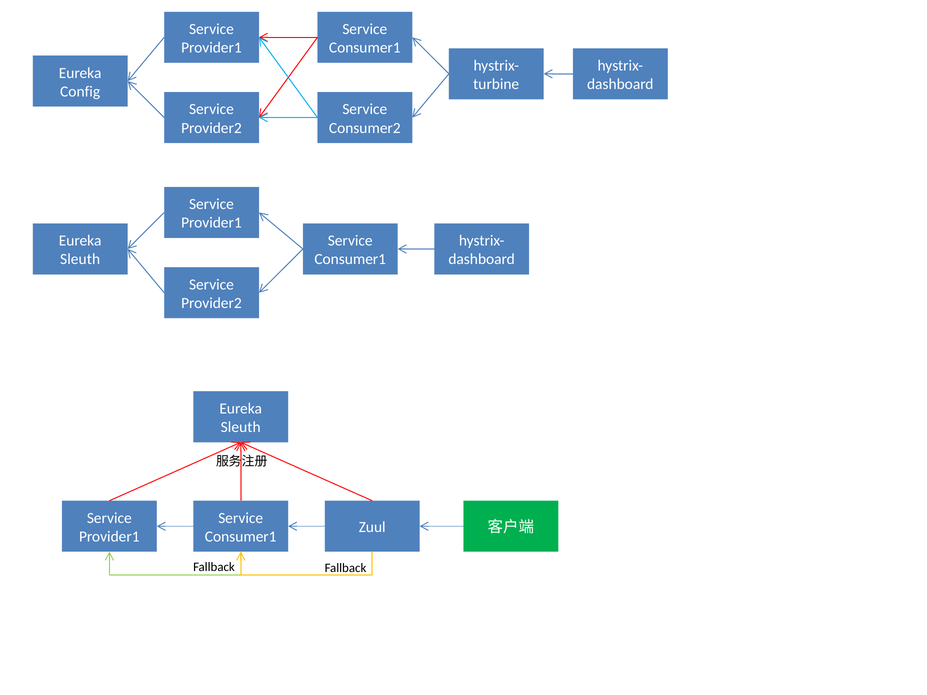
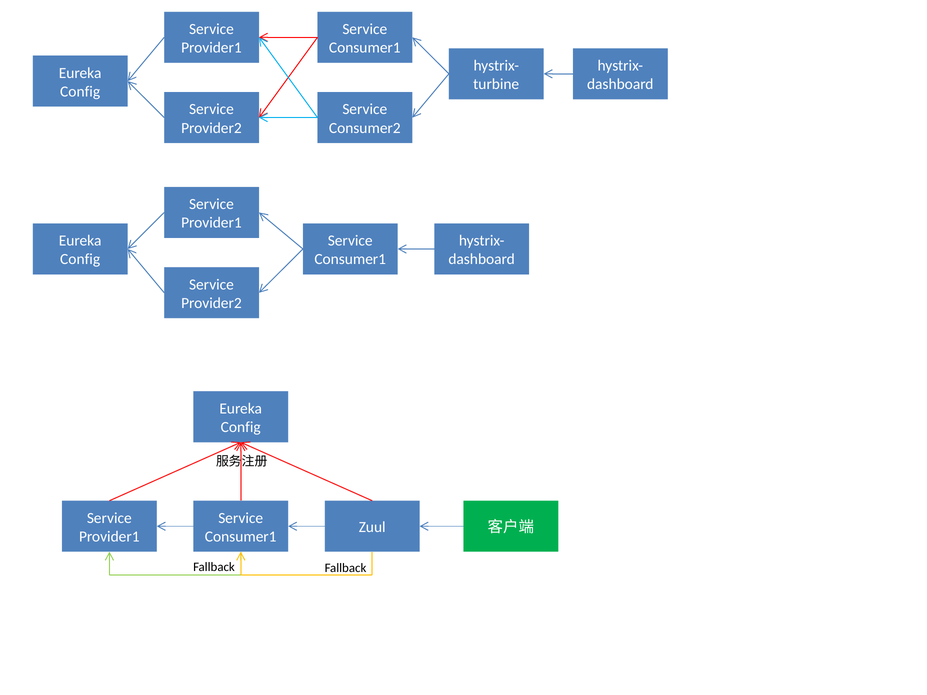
Sleuth at (80, 259): Sleuth -> Config
Sleuth at (241, 427): Sleuth -> Config
